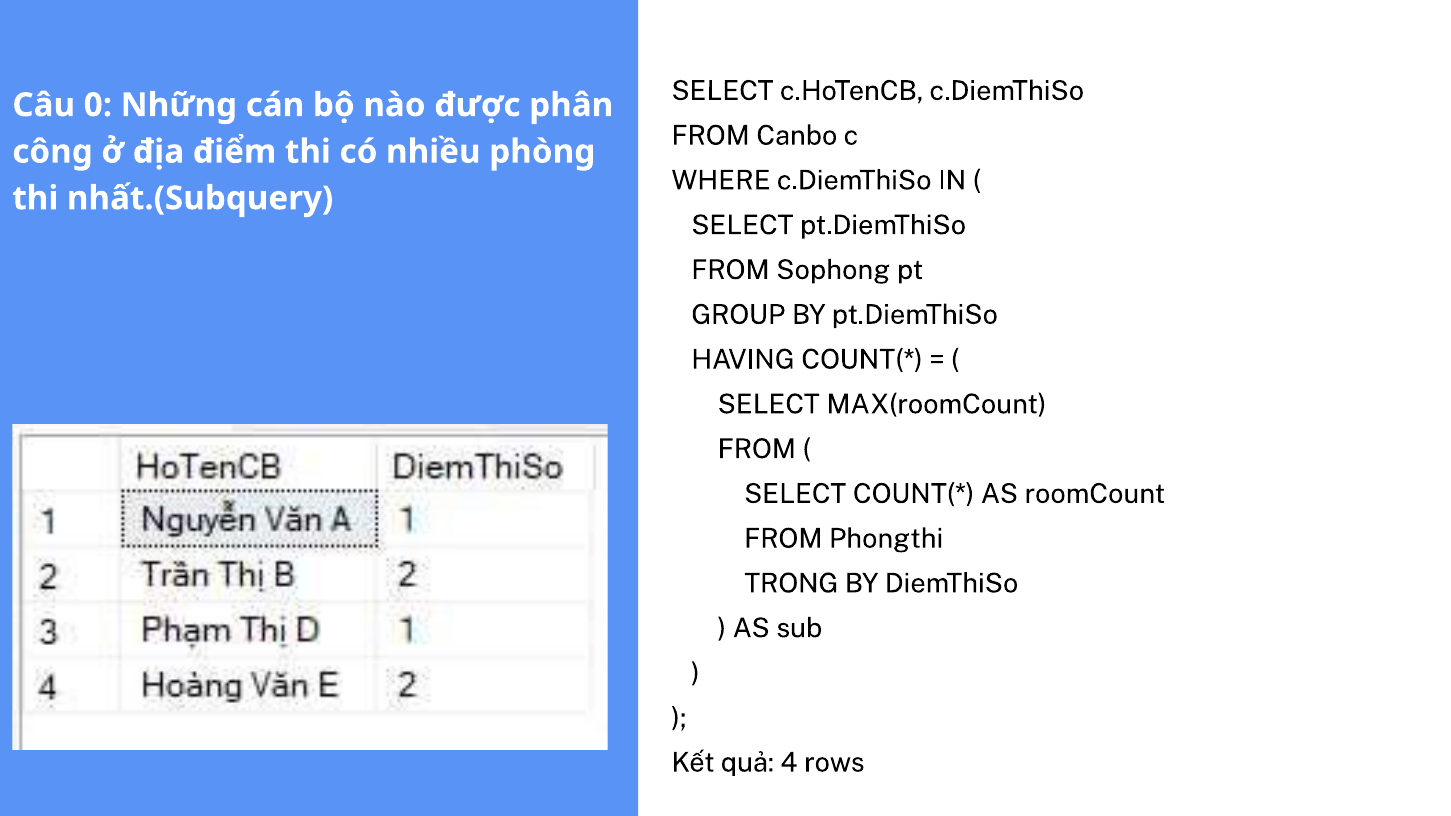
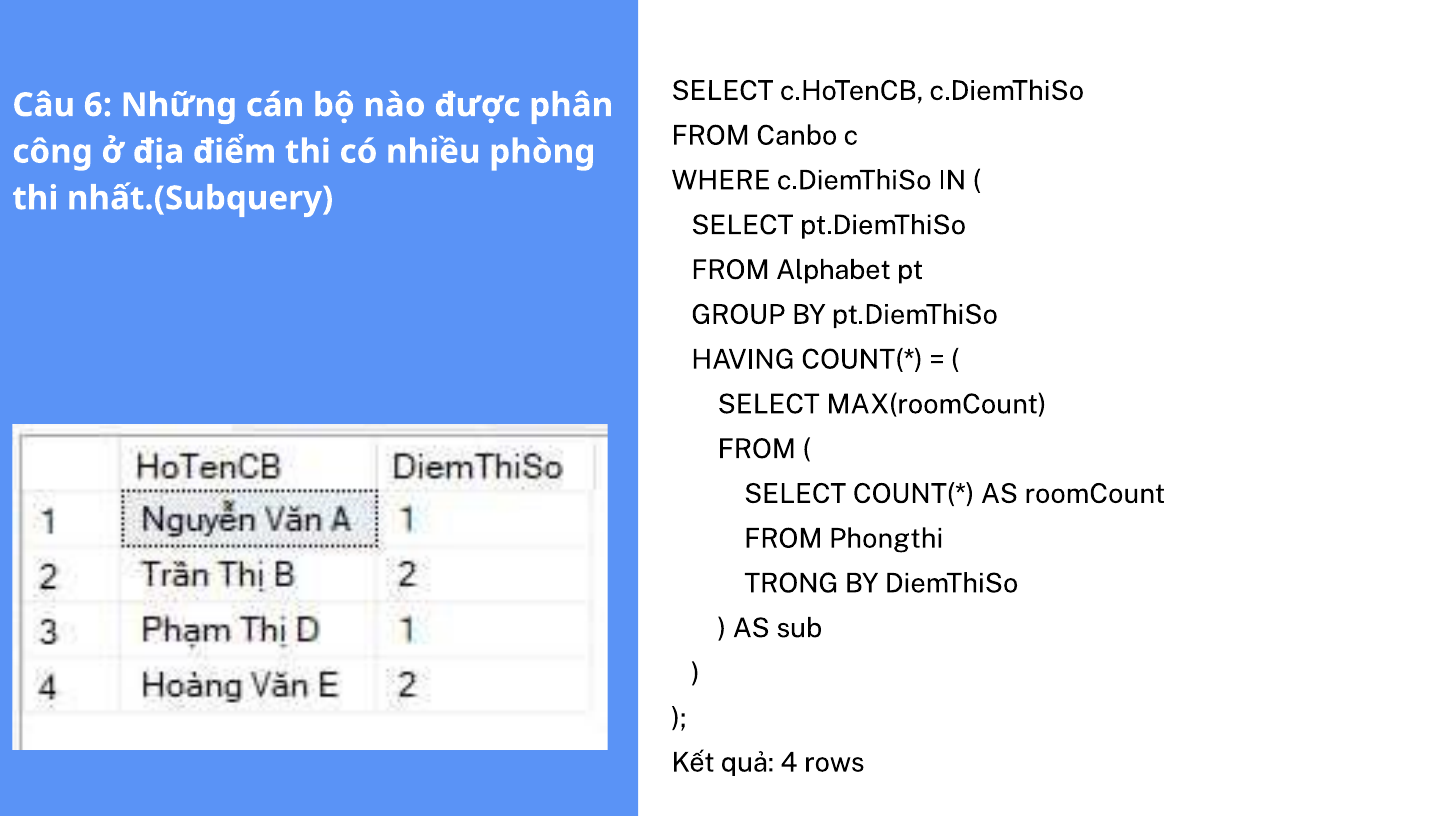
0: 0 -> 6
Sophong: Sophong -> Alphabet
